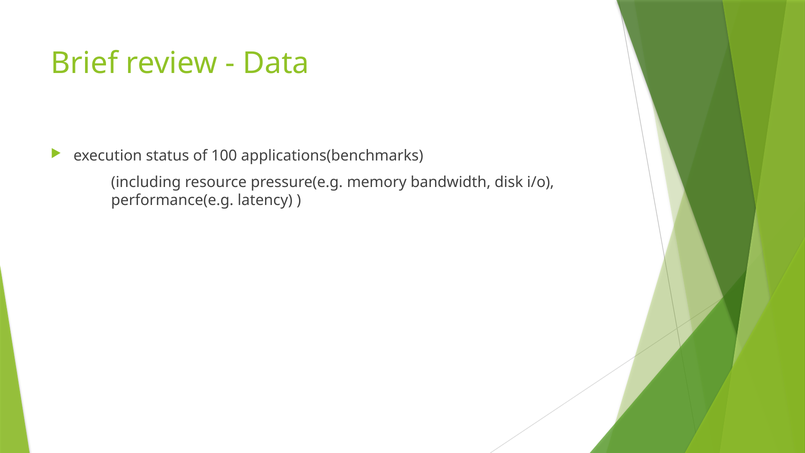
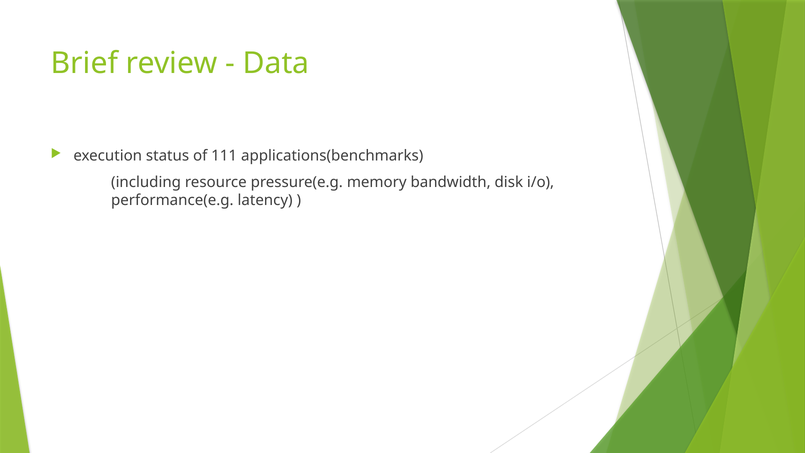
100: 100 -> 111
